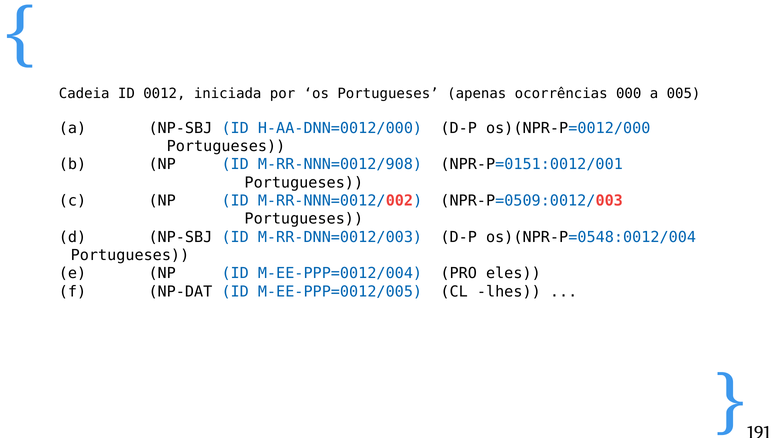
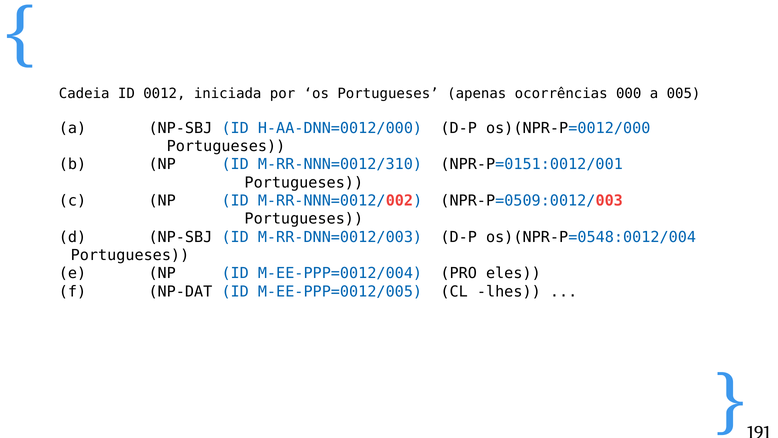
M-RR-NNN=0012/908: M-RR-NNN=0012/908 -> M-RR-NNN=0012/310
